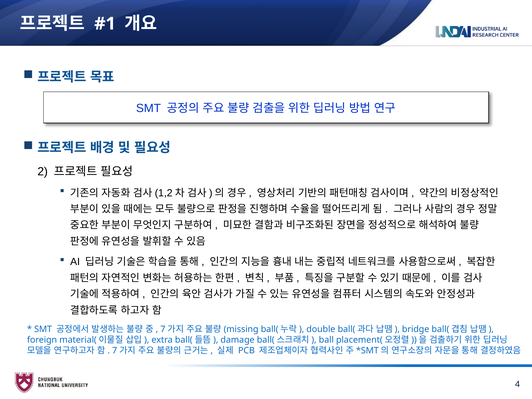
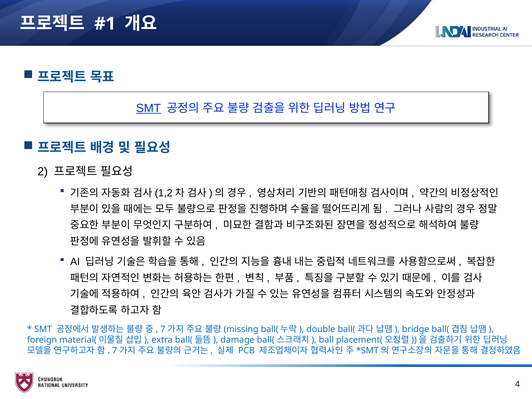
SMT at (148, 108) underline: none -> present
